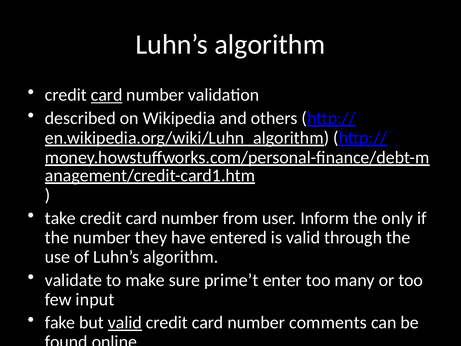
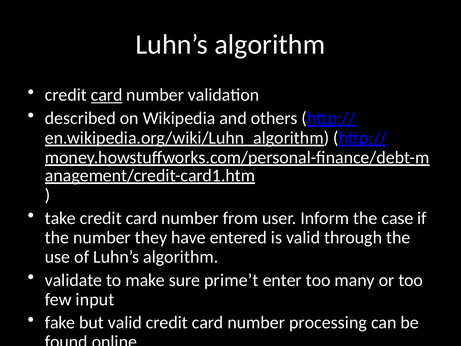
only: only -> case
valid at (125, 322) underline: present -> none
comments: comments -> processing
